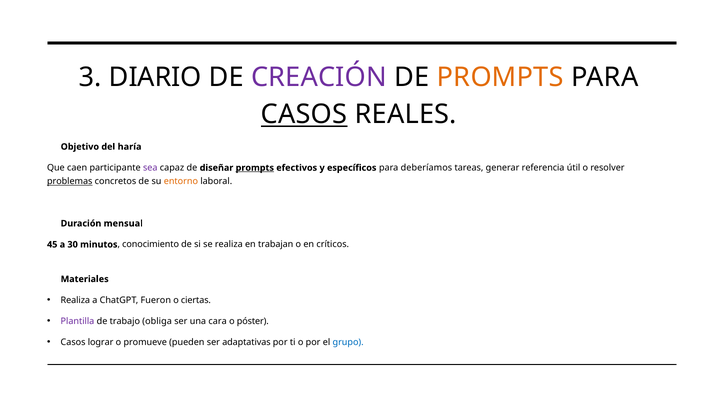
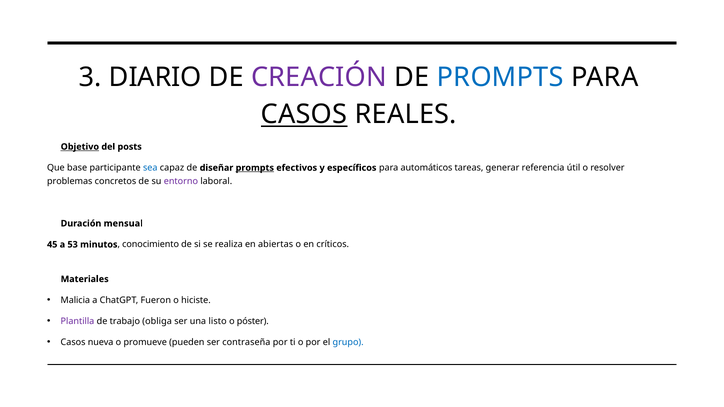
PROMPTS at (500, 78) colour: orange -> blue
Objetivo underline: none -> present
haría: haría -> posts
caen: caen -> base
sea colour: purple -> blue
deberíamos: deberíamos -> automáticos
problemas underline: present -> none
entorno colour: orange -> purple
30: 30 -> 53
trabajan: trabajan -> abiertas
Realiza at (75, 300): Realiza -> Malicia
ciertas: ciertas -> hiciste
cara: cara -> listo
lograr: lograr -> nueva
adaptativas: adaptativas -> contraseña
